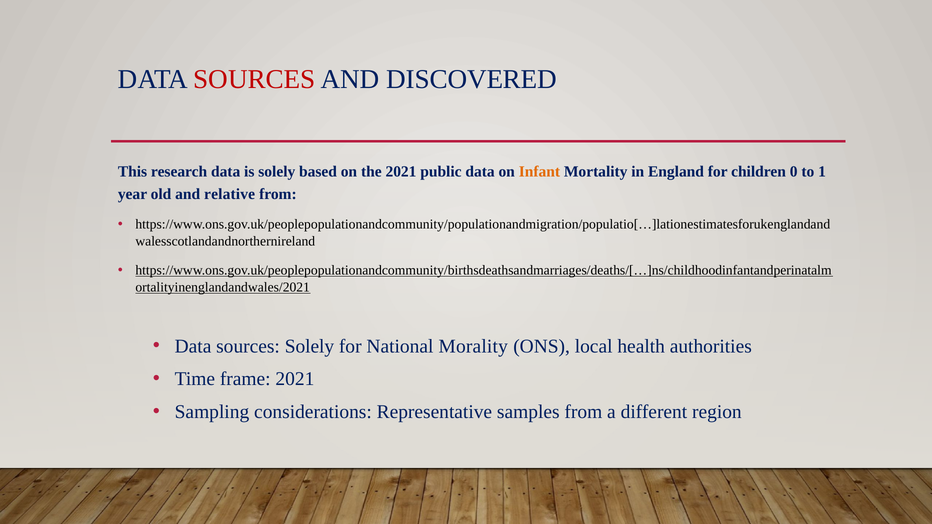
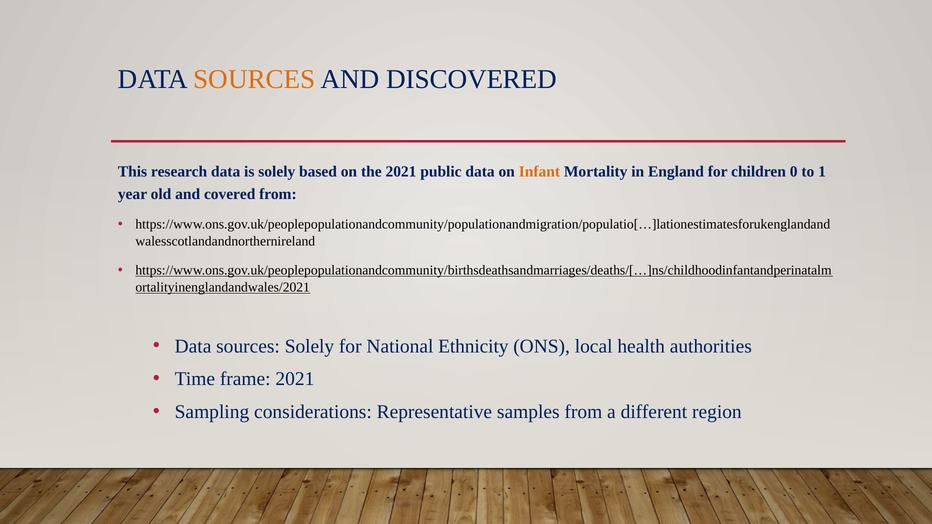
SOURCES at (254, 79) colour: red -> orange
relative: relative -> covered
Morality: Morality -> Ethnicity
